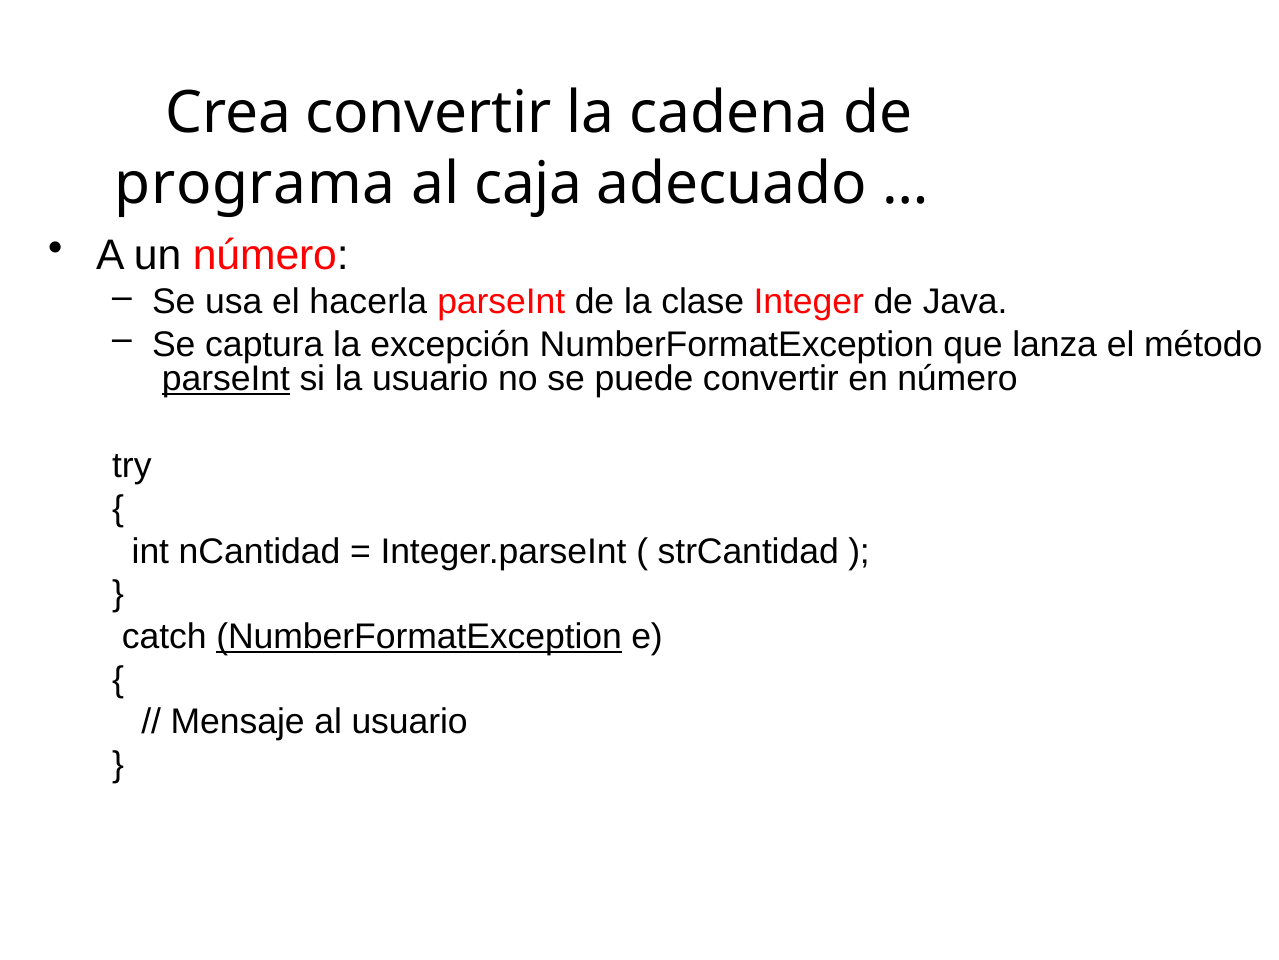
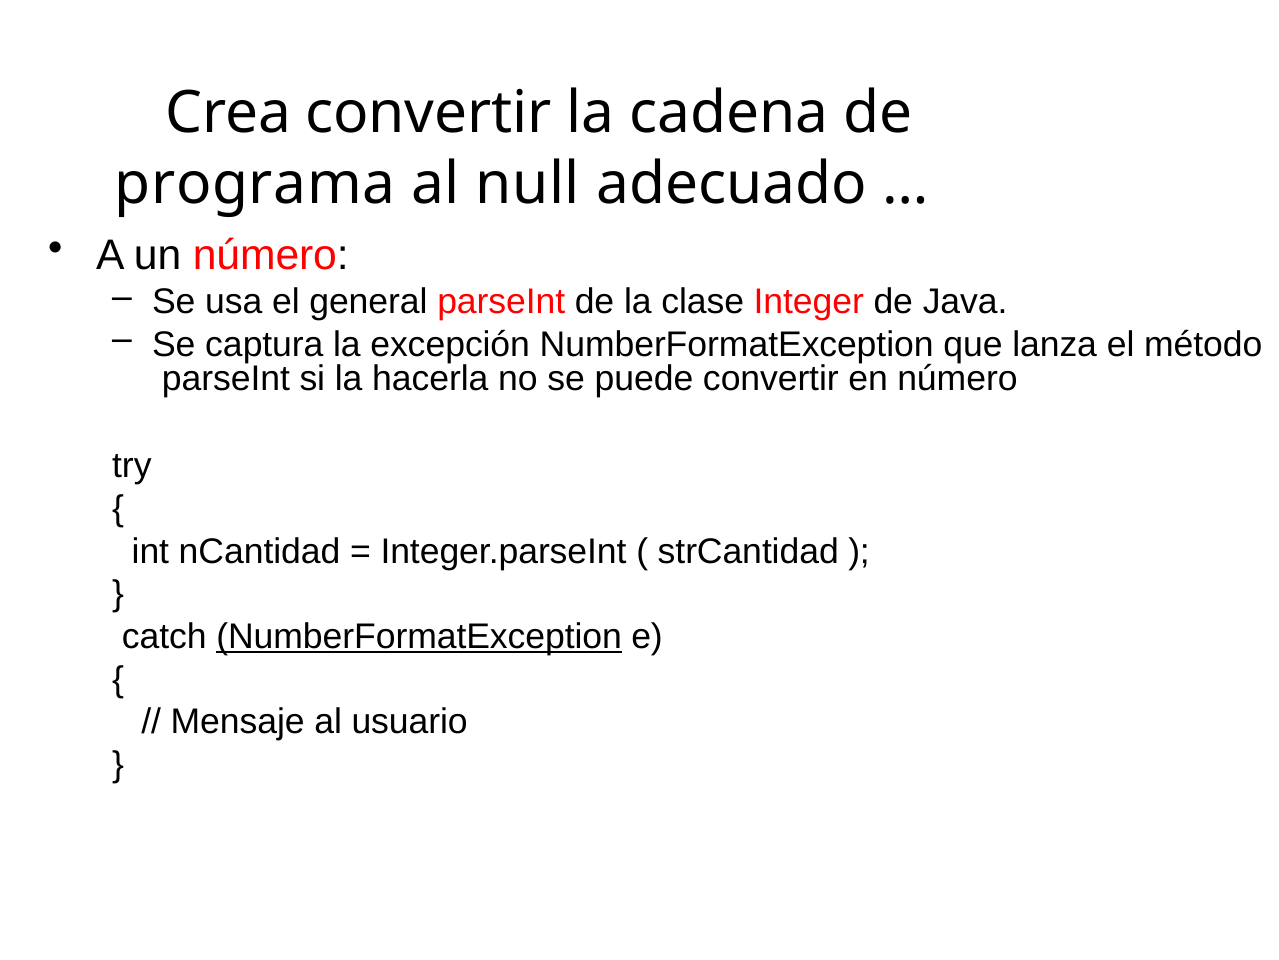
caja: caja -> null
hacerla: hacerla -> general
parseInt at (226, 378) underline: present -> none
la usuario: usuario -> hacerla
